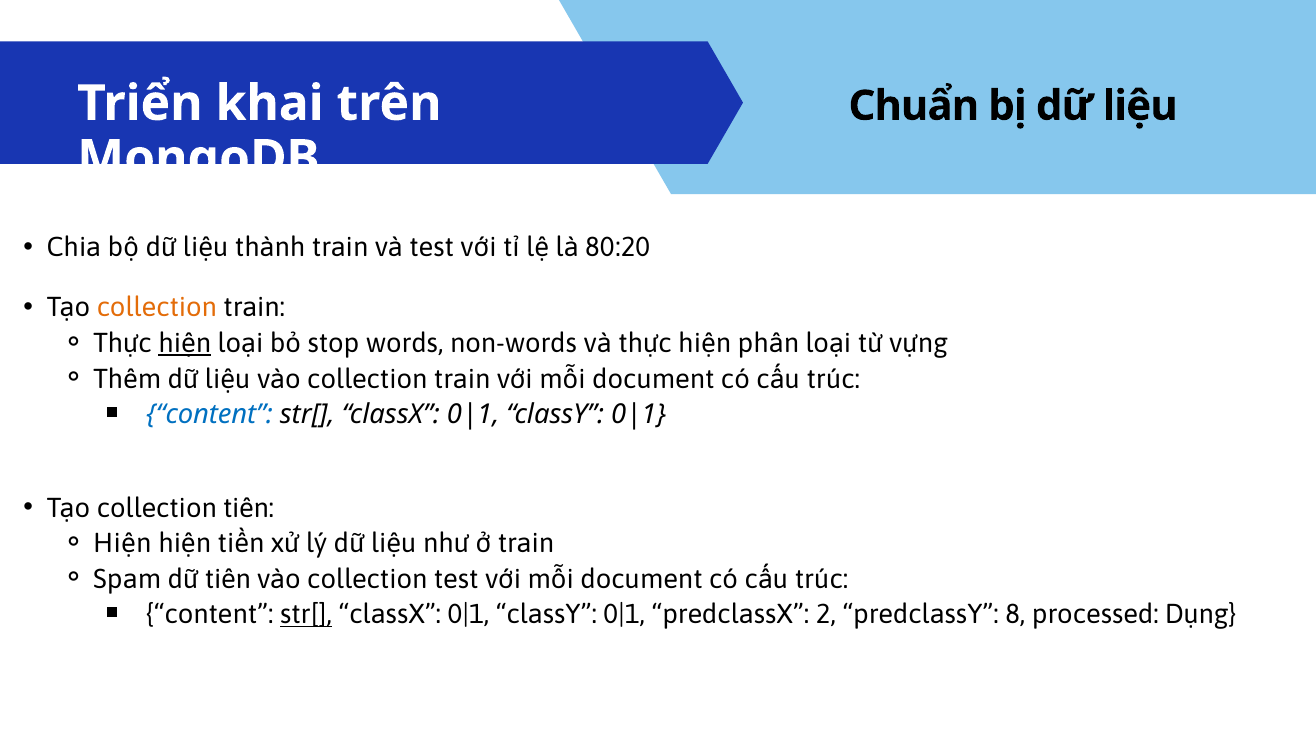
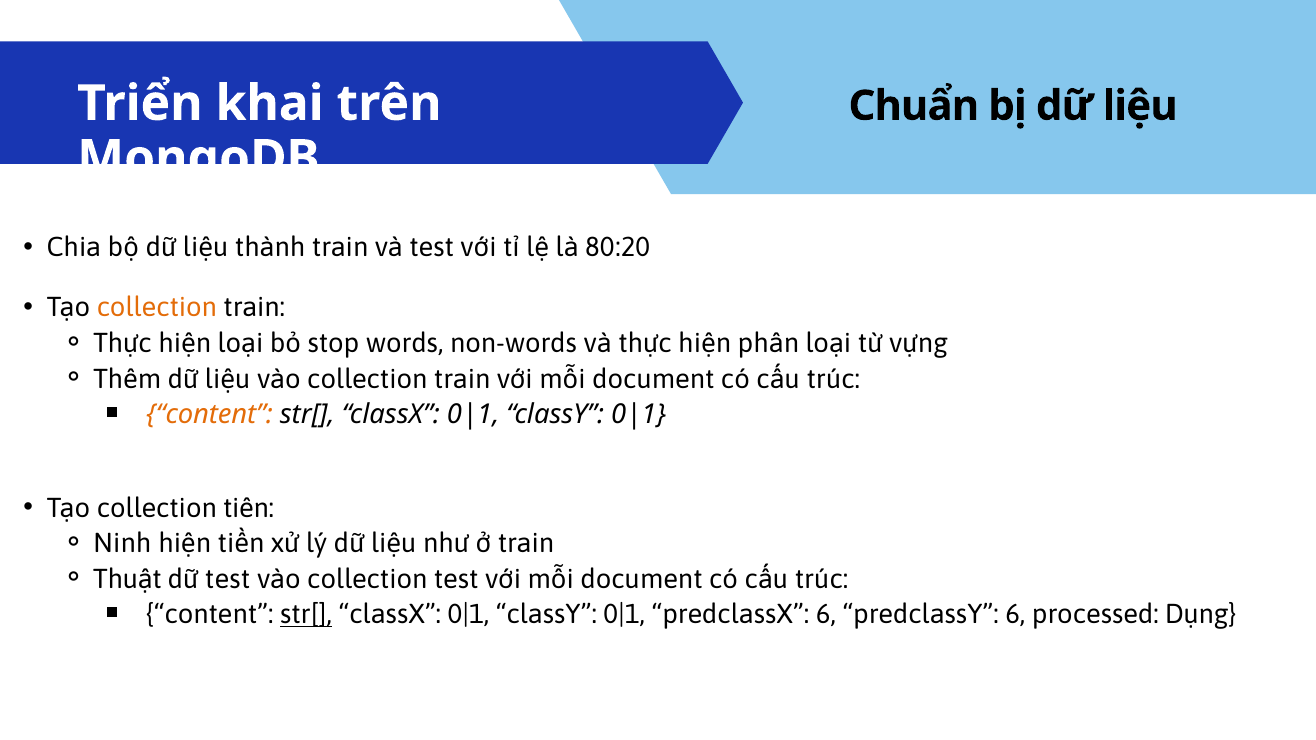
hiện at (185, 344) underline: present -> none
content at (210, 415) colour: blue -> orange
Hiện at (122, 544): Hiện -> Ninh
Spam: Spam -> Thuật
dữ tiên: tiên -> test
predclassX 2: 2 -> 6
predclassY 8: 8 -> 6
